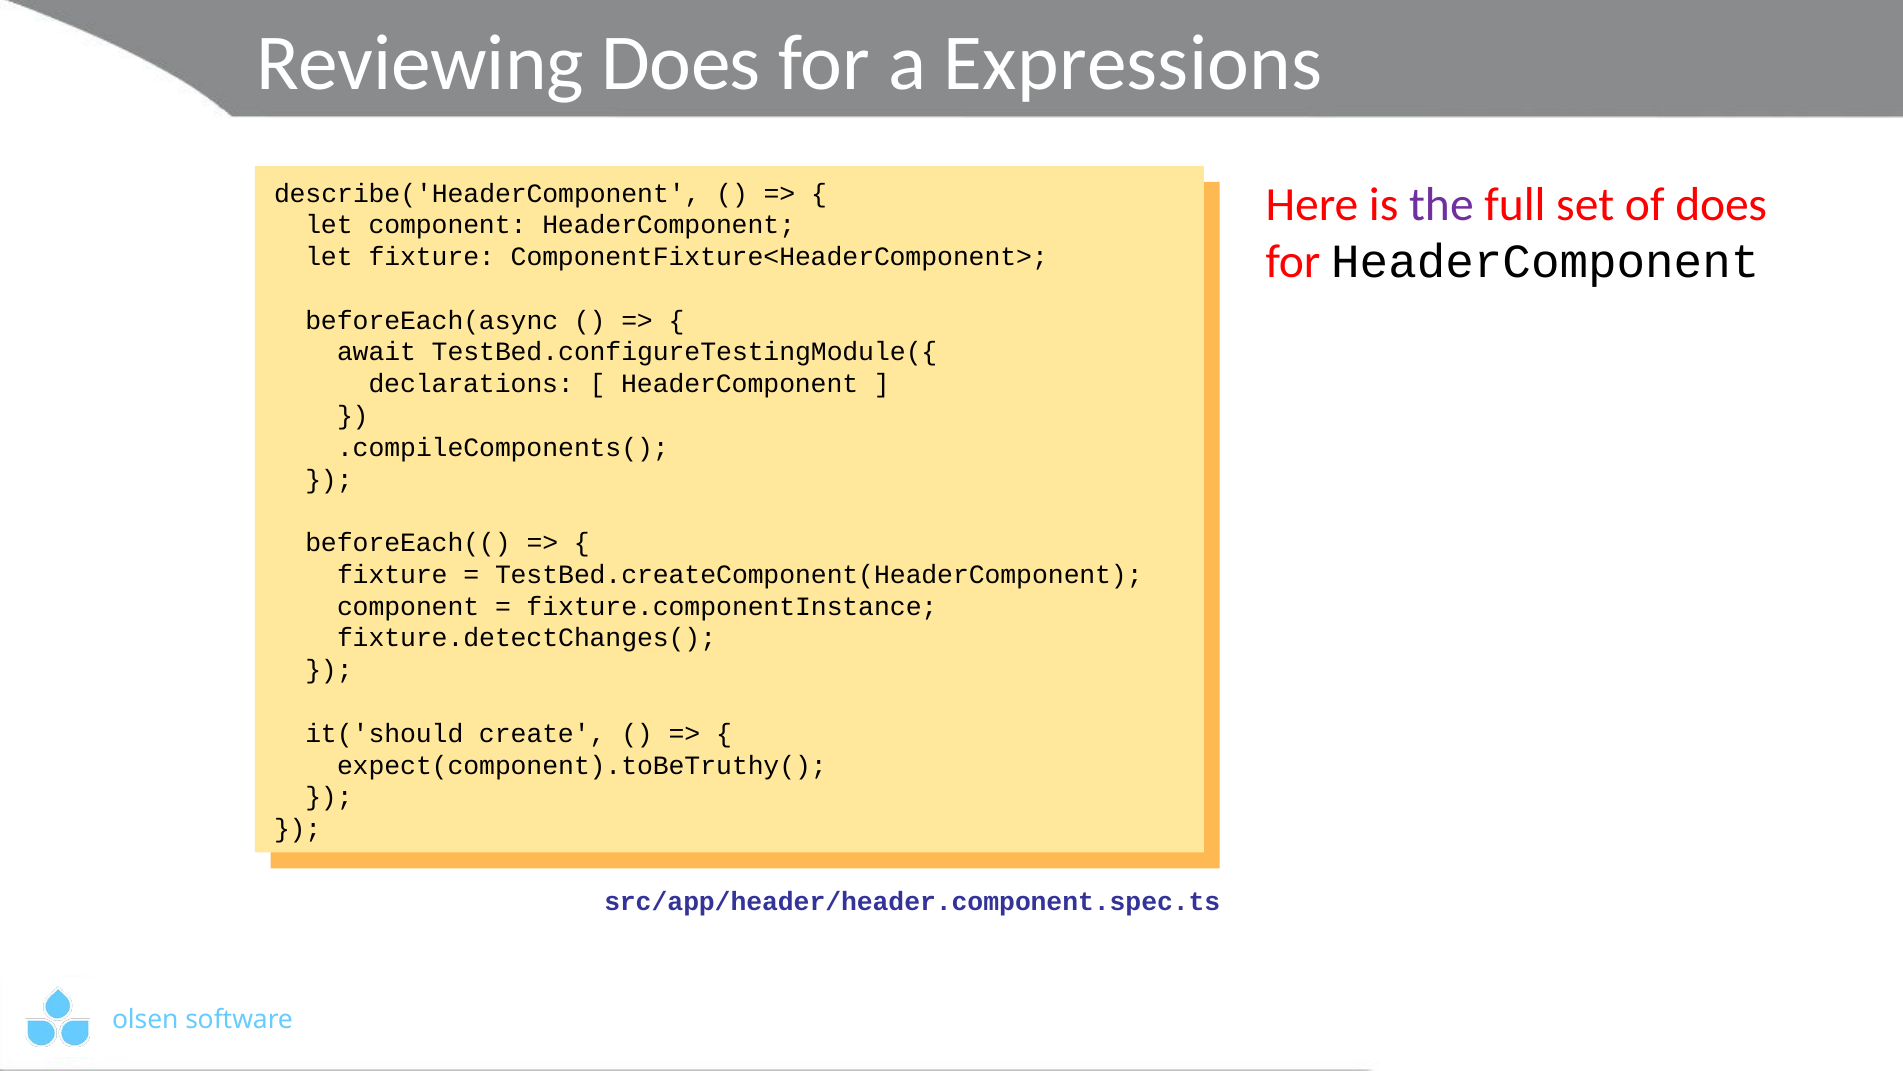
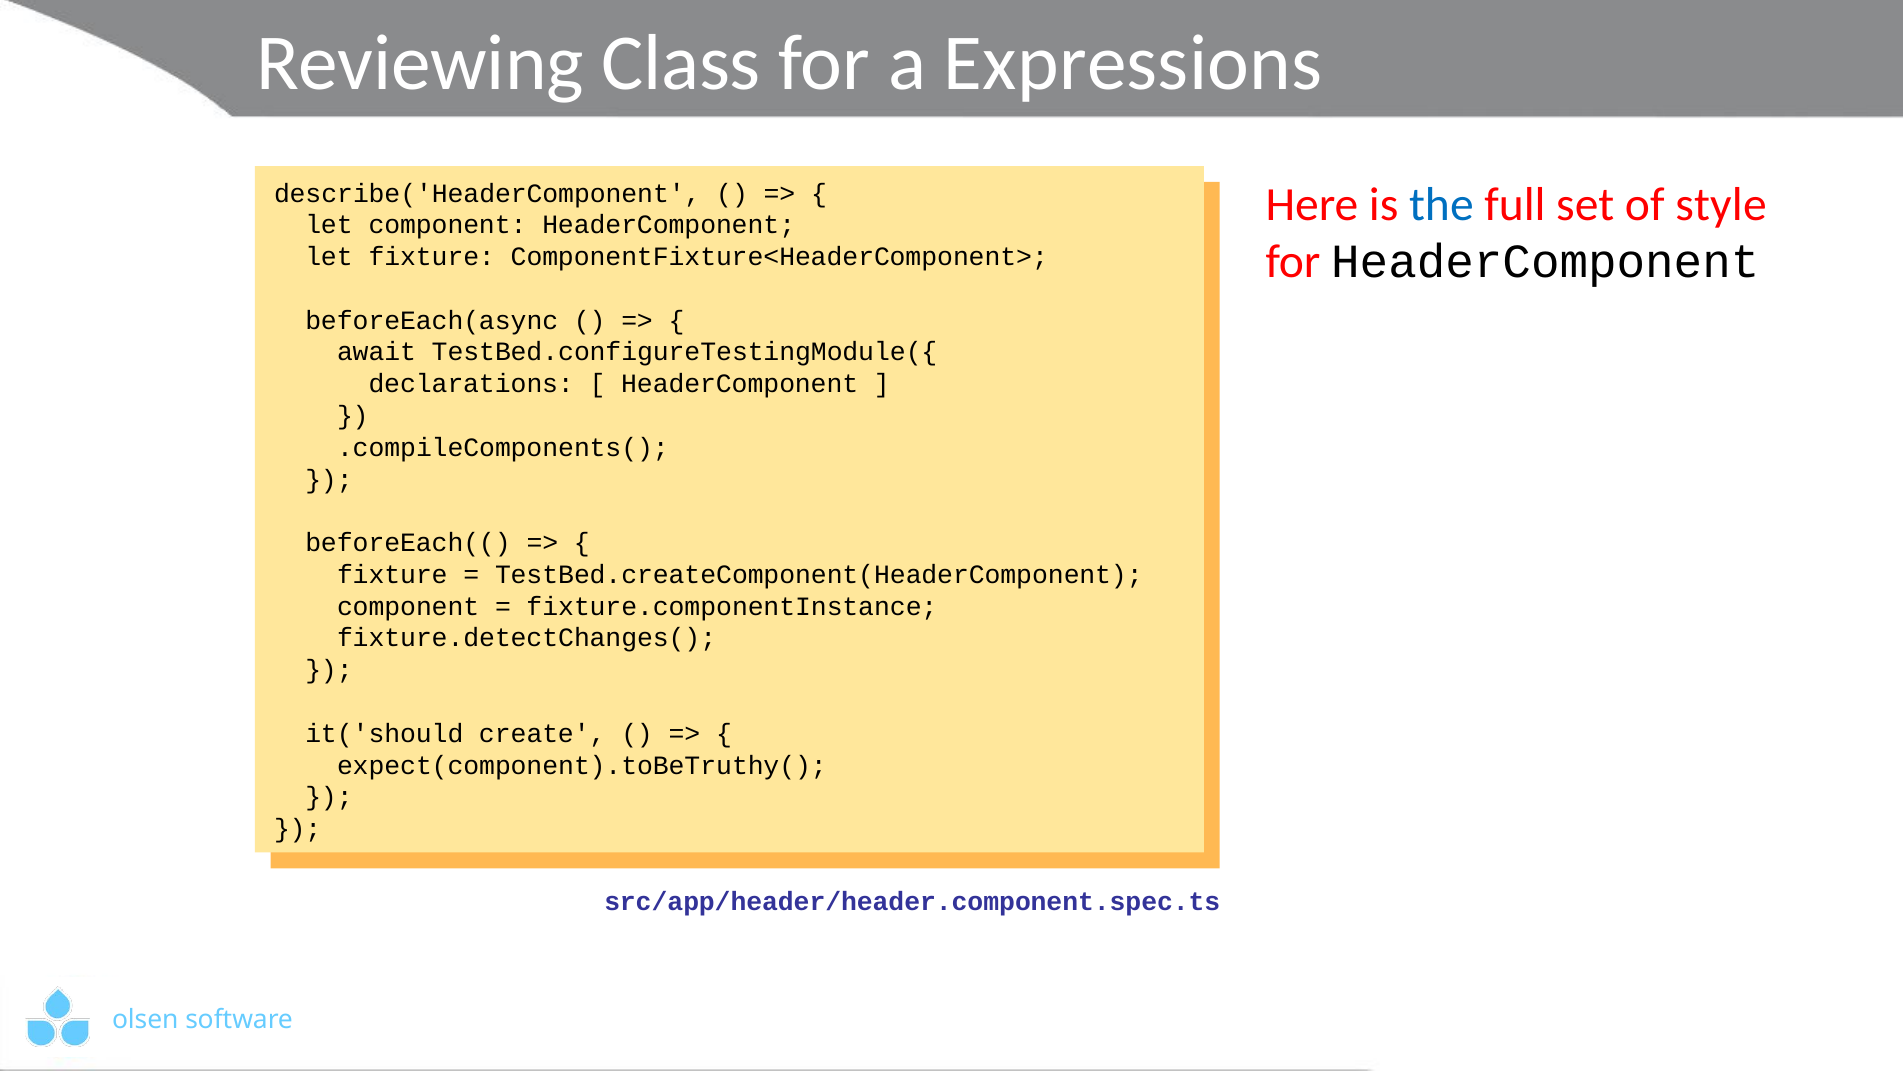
Reviewing Does: Does -> Class
the colour: purple -> blue
of does: does -> style
